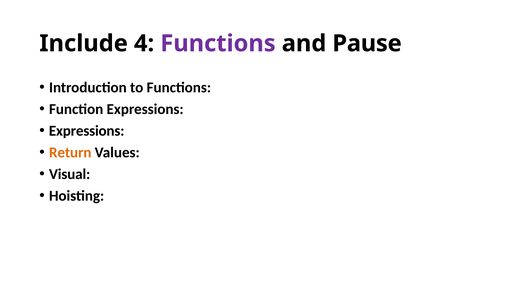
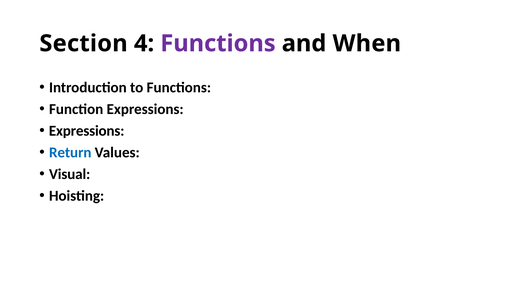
Include: Include -> Section
Pause: Pause -> When
Return colour: orange -> blue
